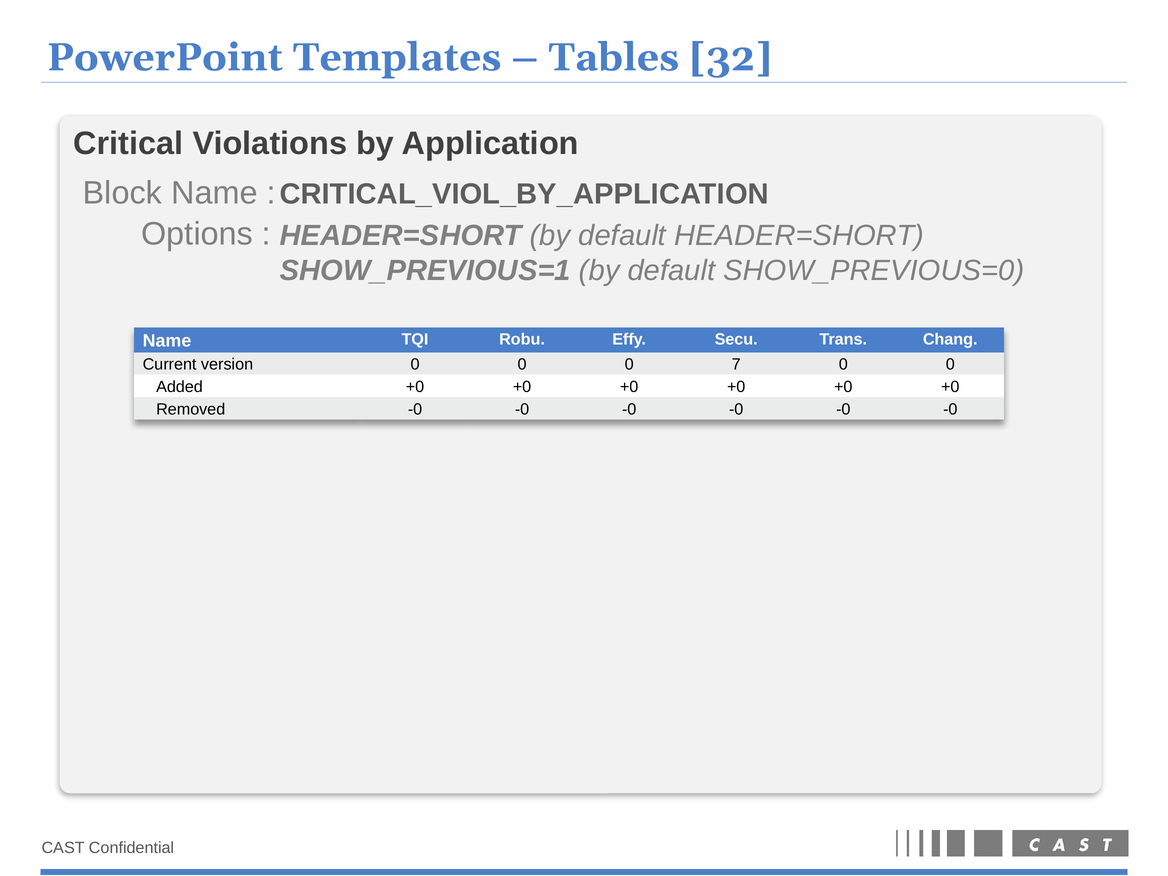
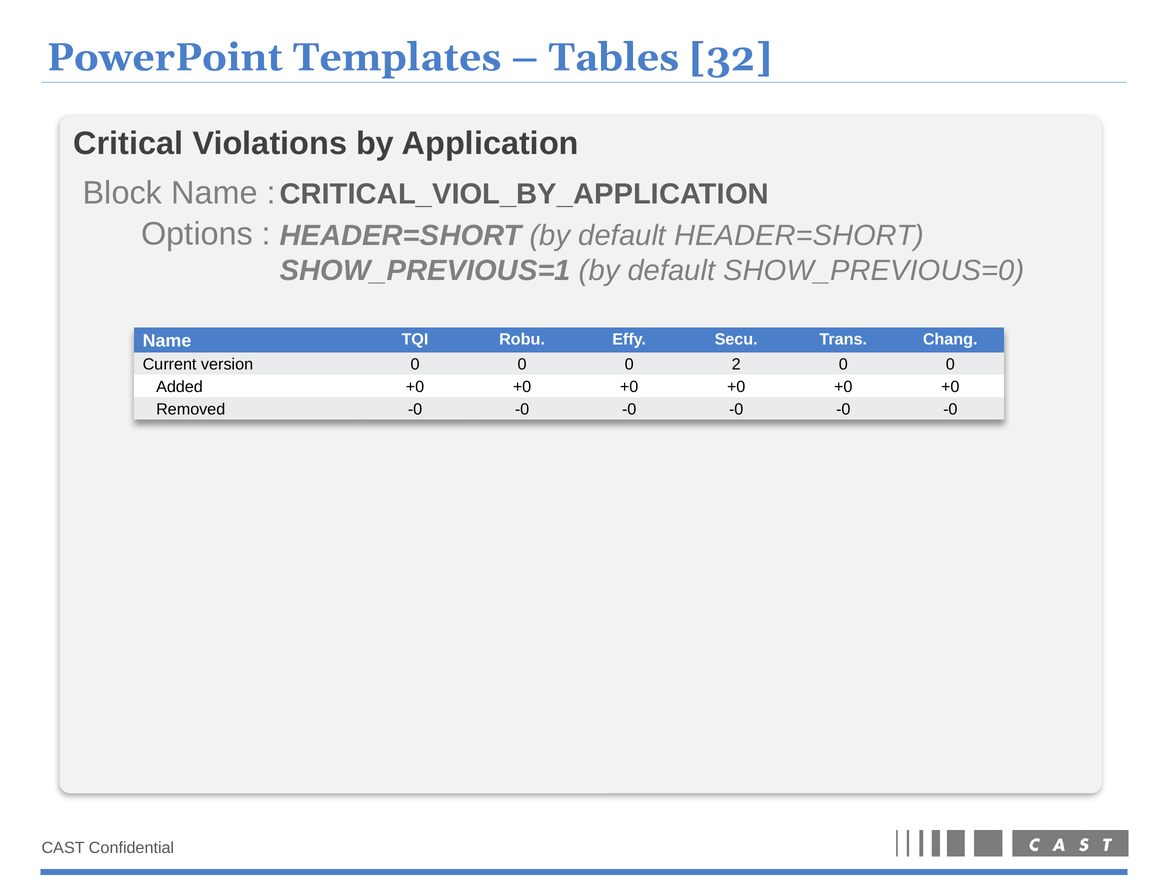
7: 7 -> 2
